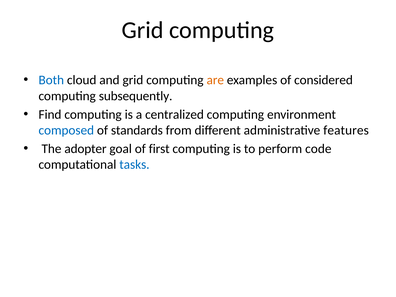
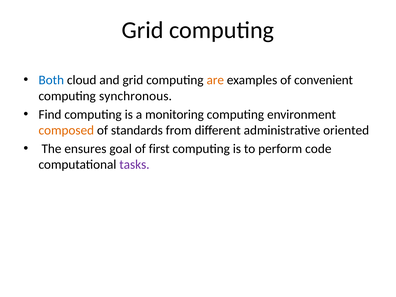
considered: considered -> convenient
subsequently: subsequently -> synchronous
centralized: centralized -> monitoring
composed colour: blue -> orange
features: features -> oriented
adopter: adopter -> ensures
tasks colour: blue -> purple
